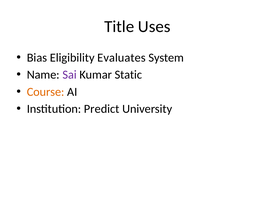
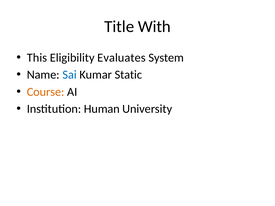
Uses: Uses -> With
Bias: Bias -> This
Sai colour: purple -> blue
Predict: Predict -> Human
